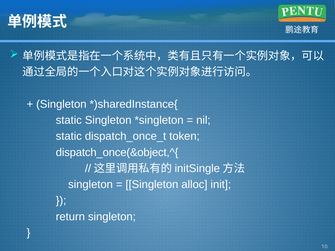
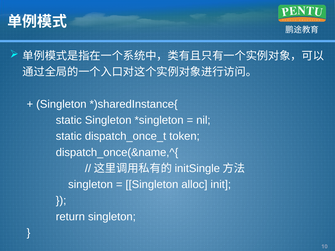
dispatch_once(&object,^{: dispatch_once(&object,^{ -> dispatch_once(&name,^{
